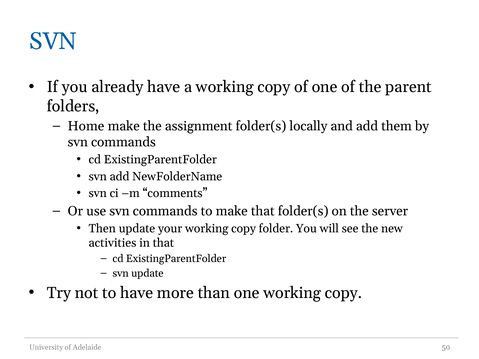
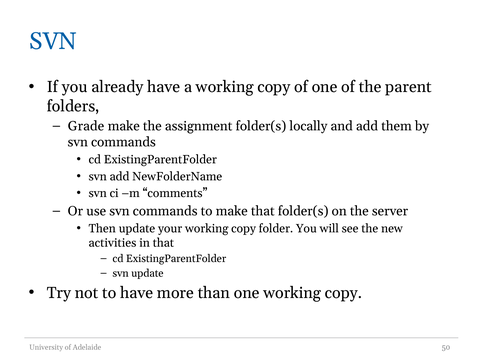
Home: Home -> Grade
